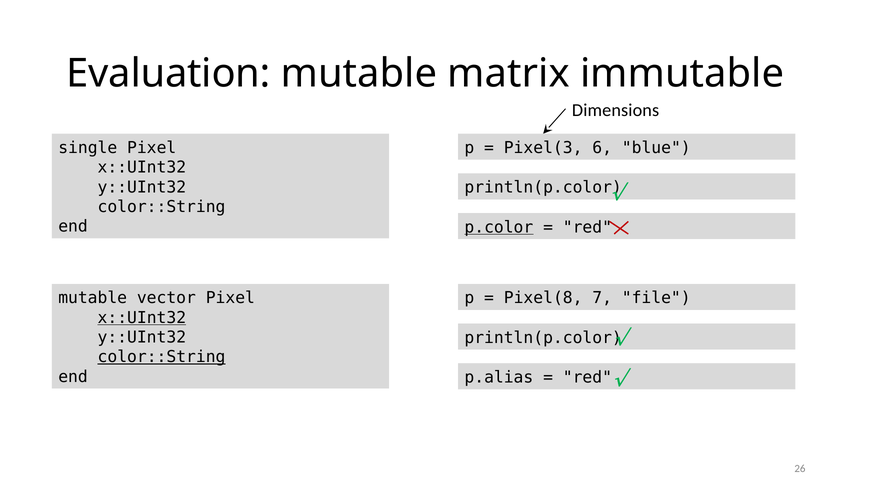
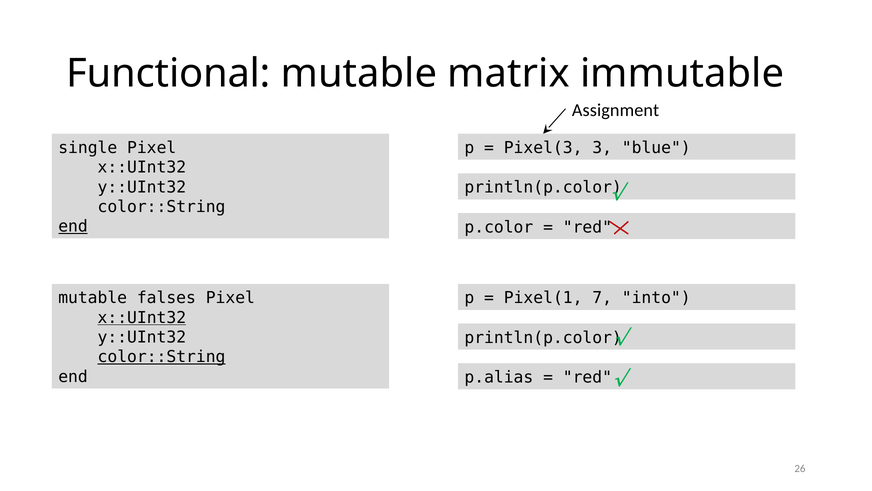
Evaluation: Evaluation -> Functional
Dimensions: Dimensions -> Assignment
6: 6 -> 3
end at (73, 226) underline: none -> present
p.color underline: present -> none
vector: vector -> falses
Pixel(8: Pixel(8 -> Pixel(1
file: file -> into
